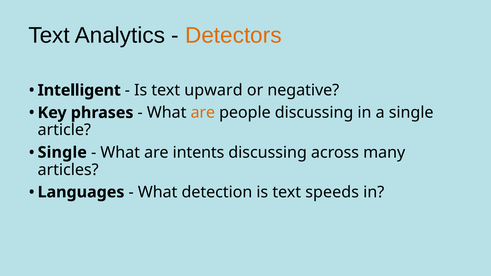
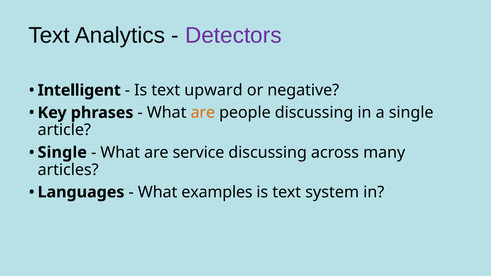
Detectors colour: orange -> purple
intents: intents -> service
detection: detection -> examples
speeds: speeds -> system
